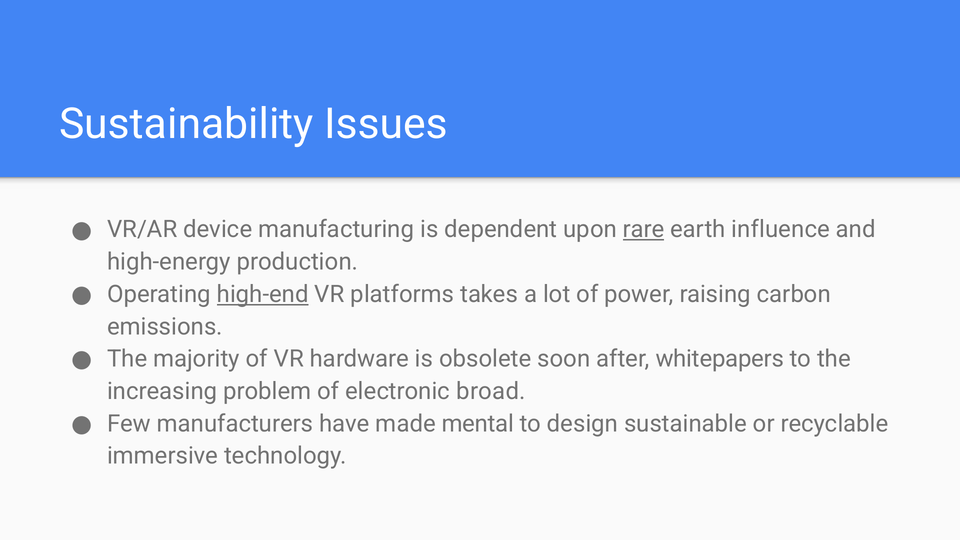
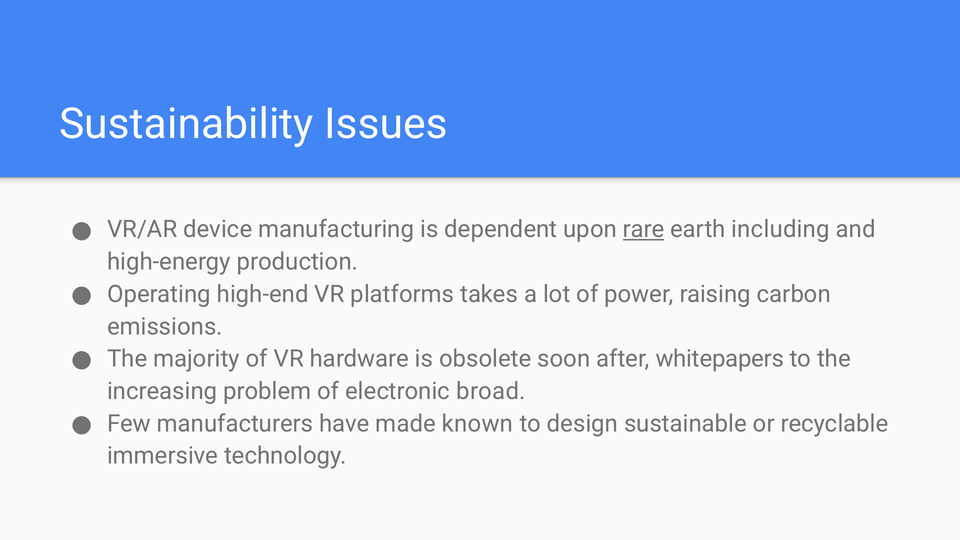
influence: influence -> including
high-end underline: present -> none
mental: mental -> known
